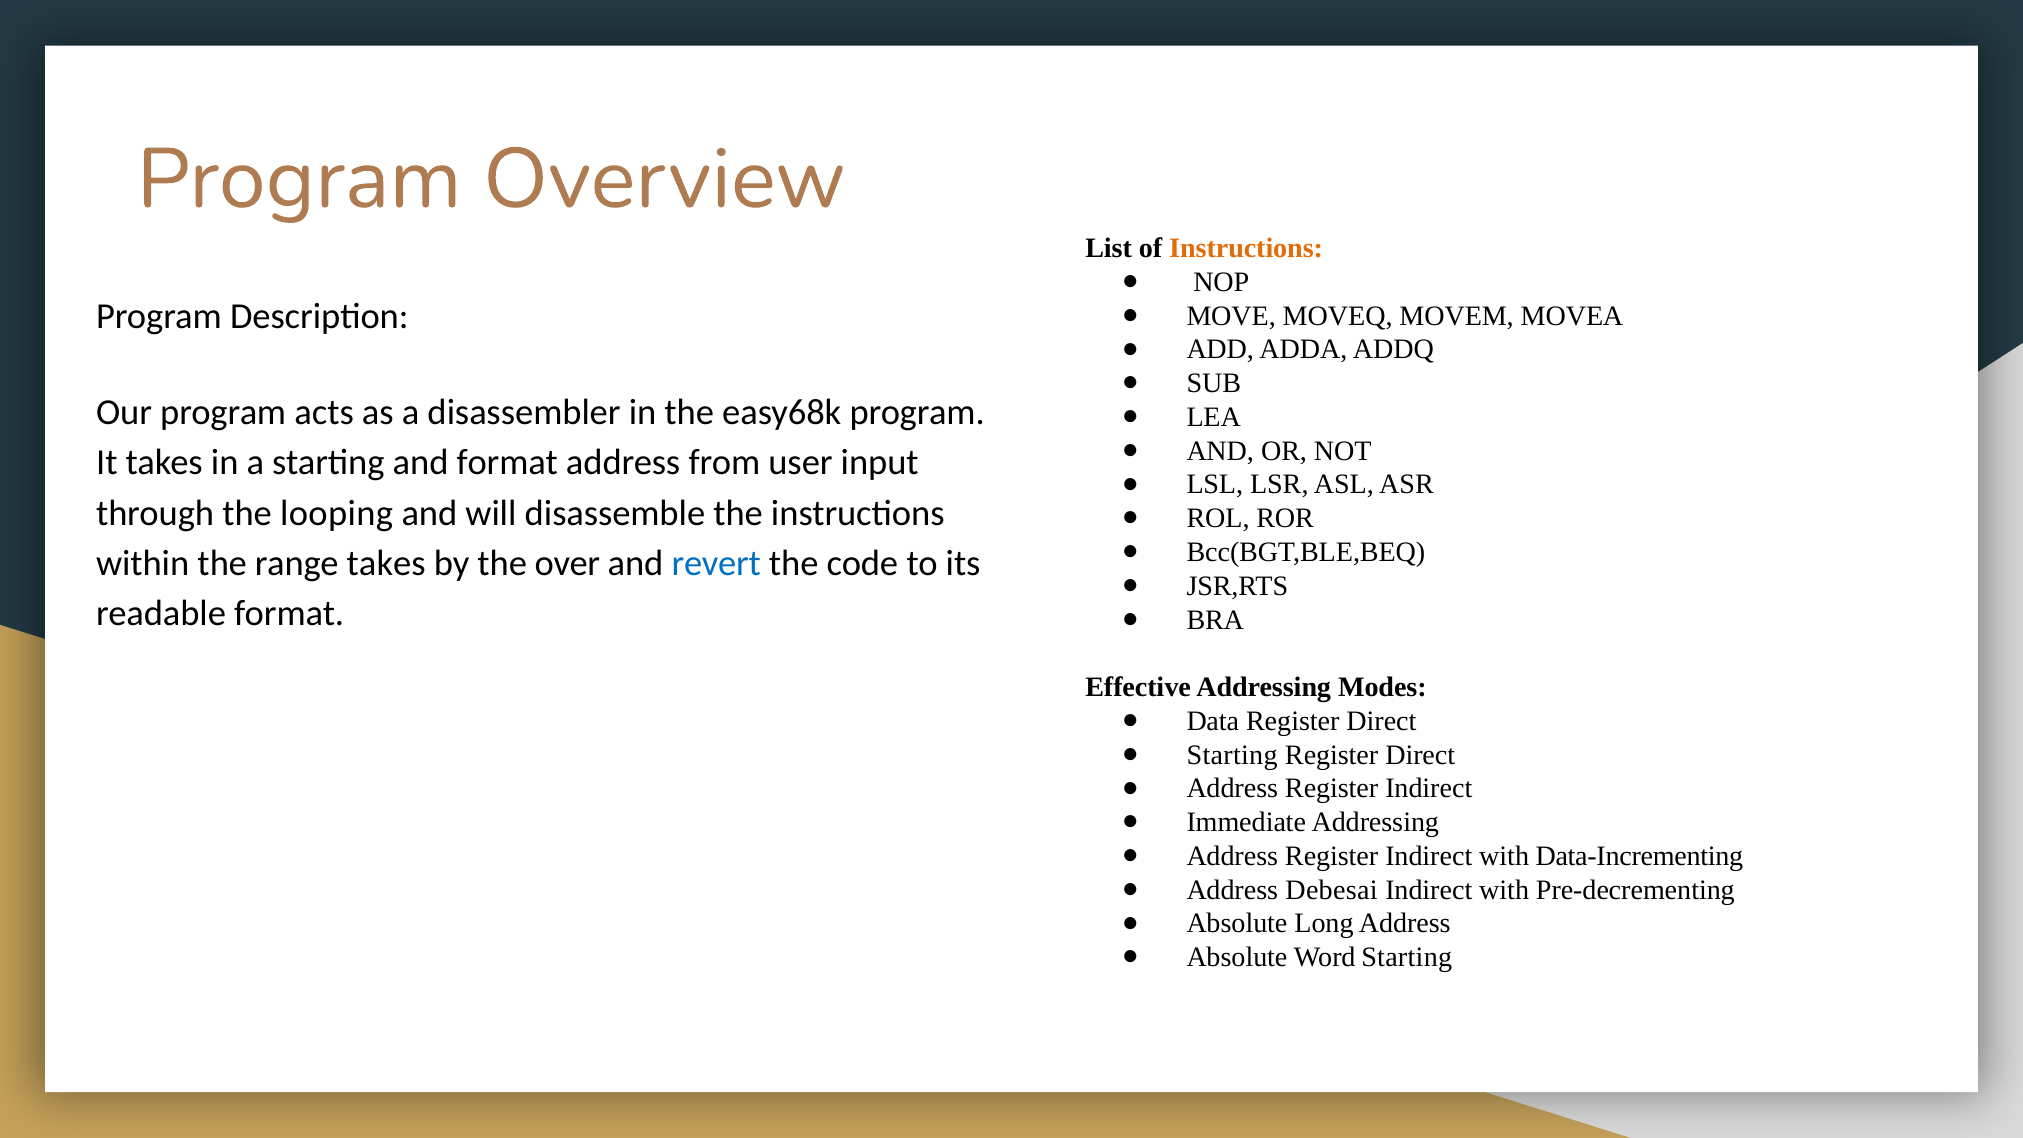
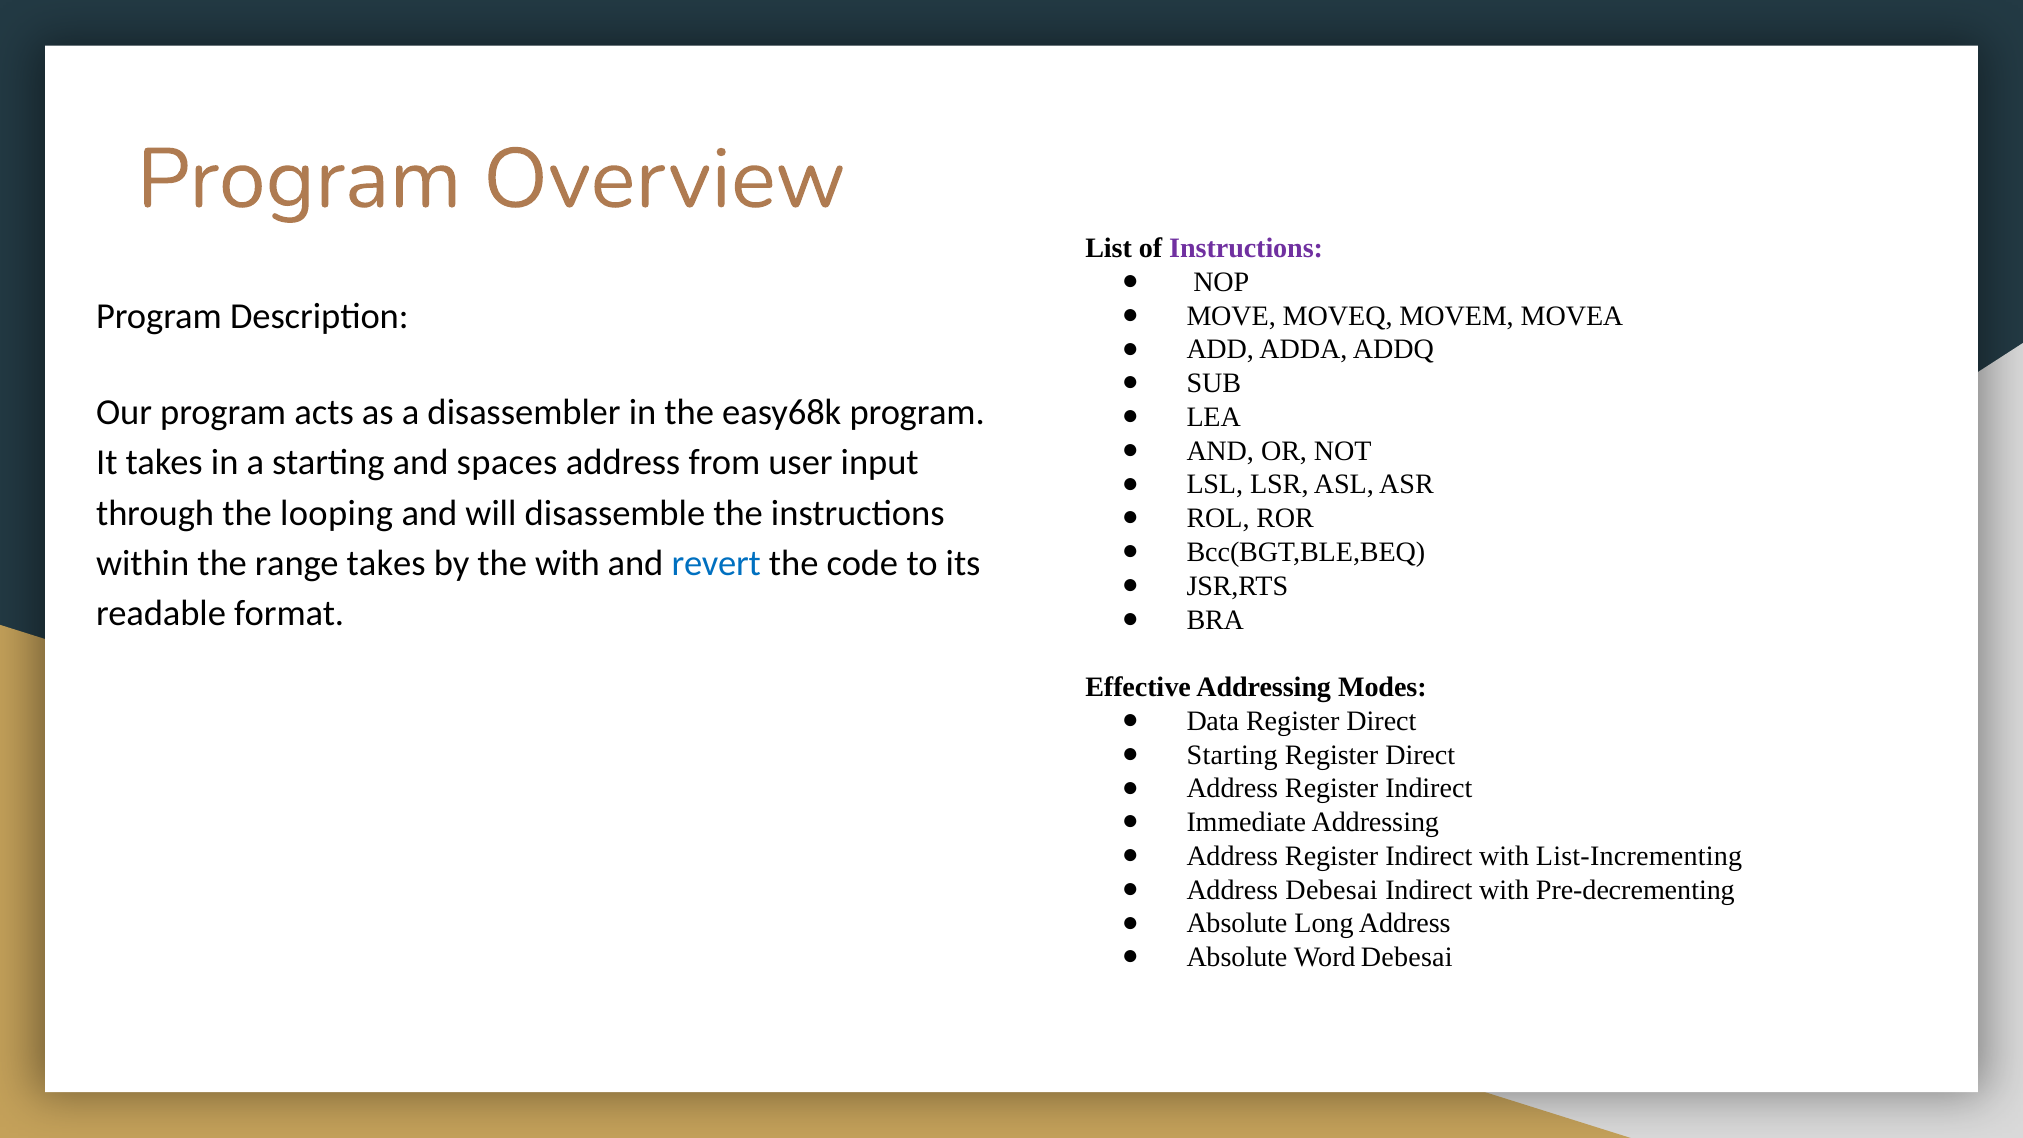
Instructions at (1246, 248) colour: orange -> purple
and format: format -> spaces
the over: over -> with
Data-Incrementing: Data-Incrementing -> List-Incrementing
Word Starting: Starting -> Debesai
